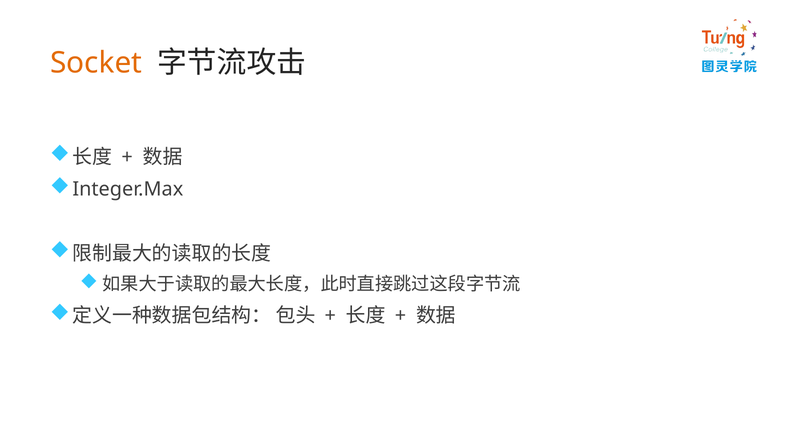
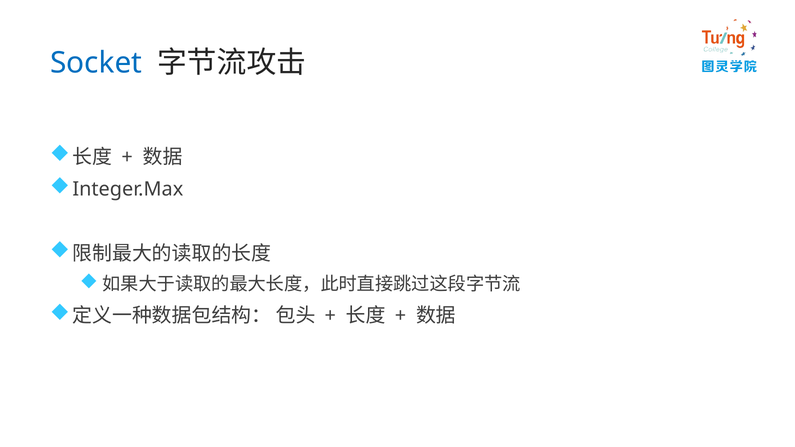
Socket colour: orange -> blue
